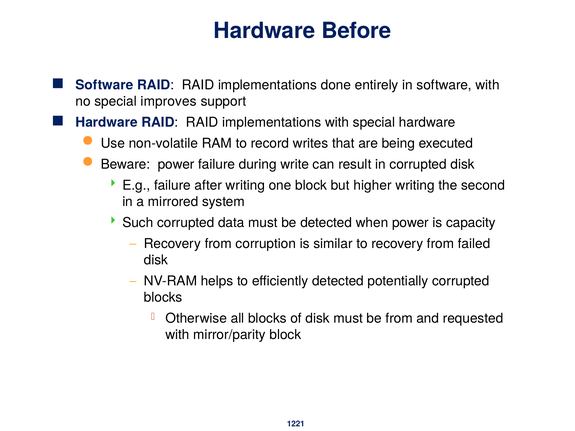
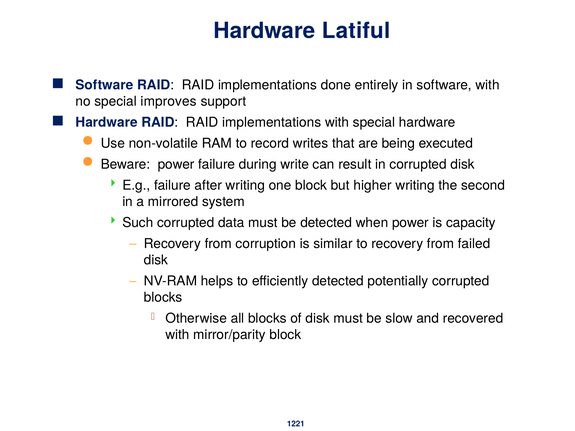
Before: Before -> Latiful
be from: from -> slow
requested: requested -> recovered
